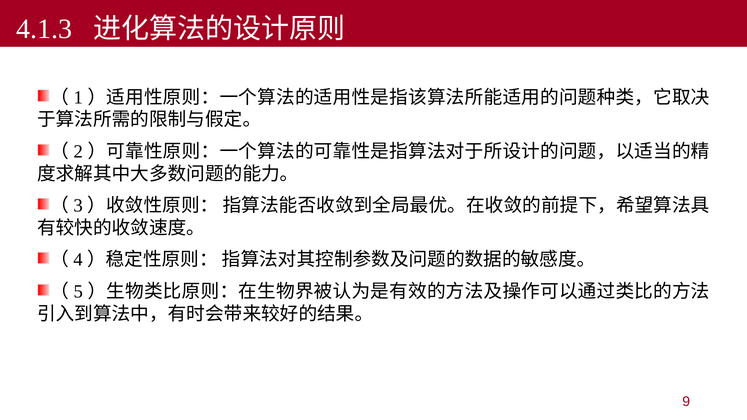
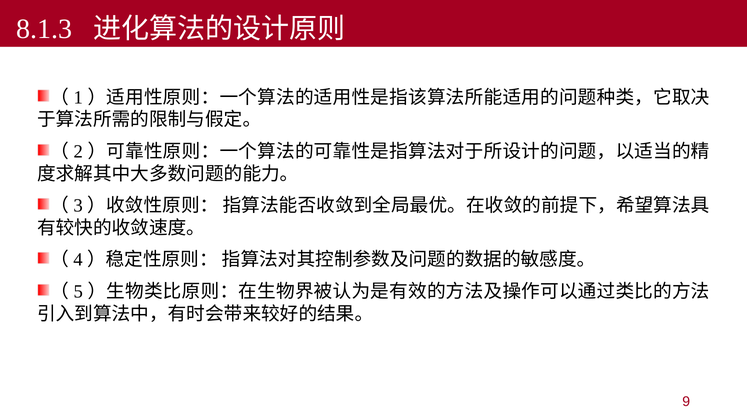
4.1.3: 4.1.3 -> 8.1.3
